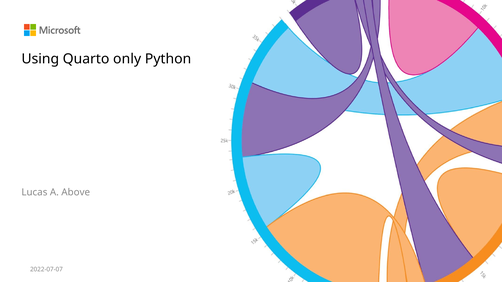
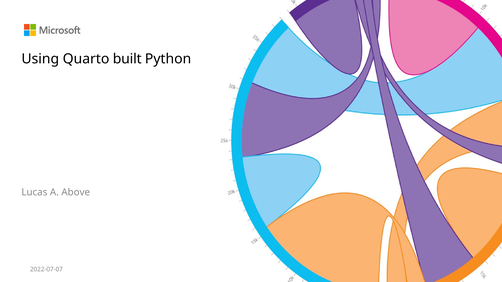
only: only -> built
